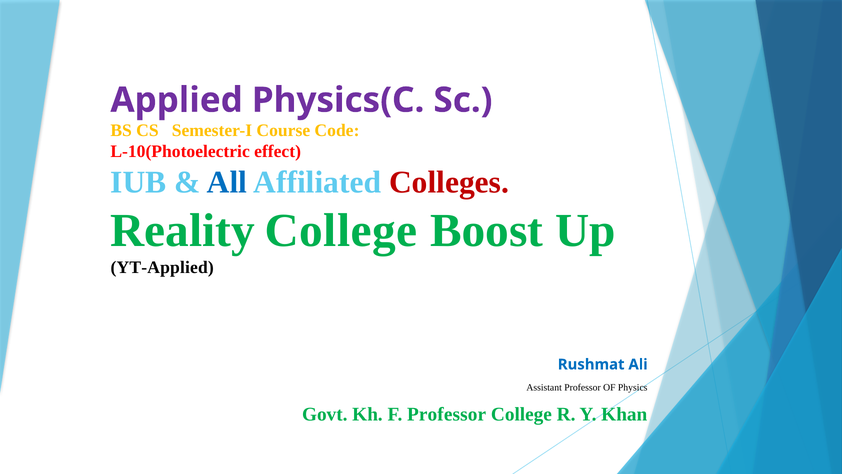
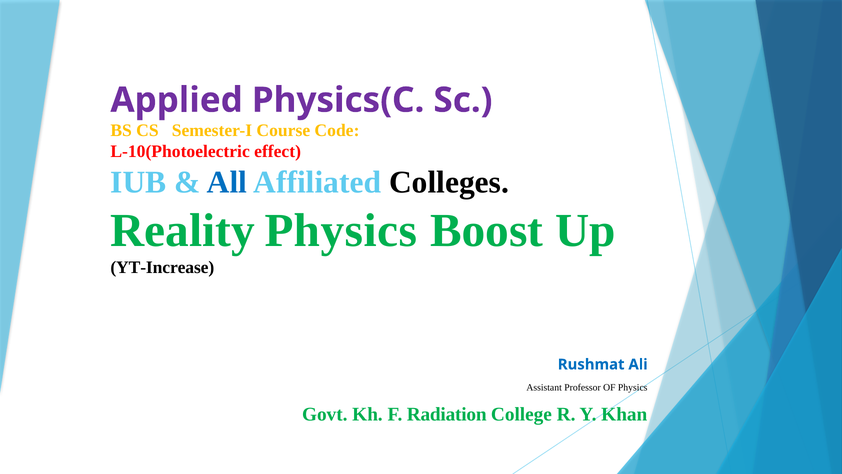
Colleges colour: red -> black
Reality College: College -> Physics
YT-Applied: YT-Applied -> YT-Increase
F Professor: Professor -> Radiation
